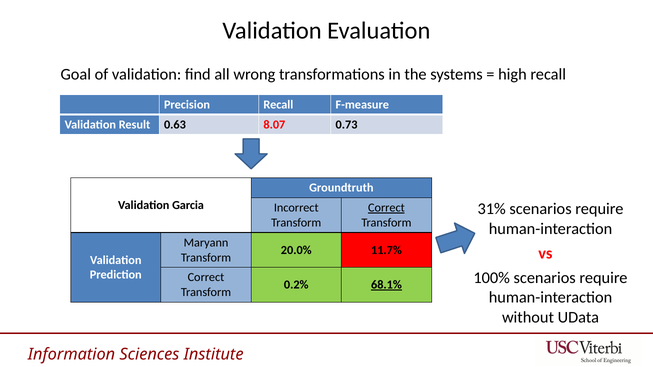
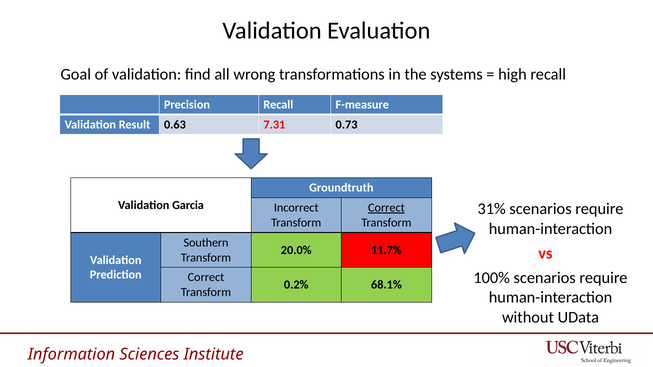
8.07: 8.07 -> 7.31
Maryann: Maryann -> Southern
68.1% underline: present -> none
